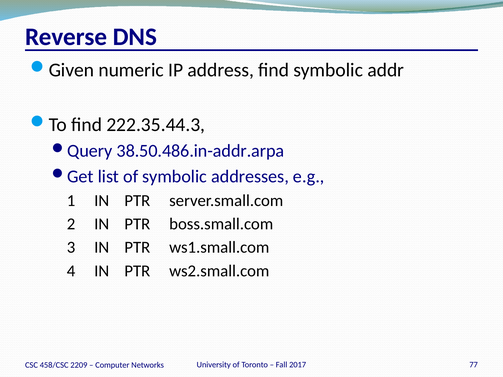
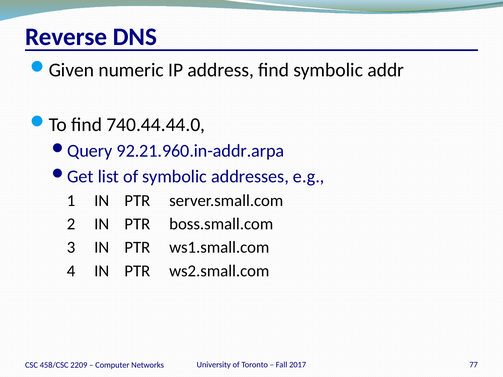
222.35.44.3: 222.35.44.3 -> 740.44.44.0
38.50.486.in-addr.arpa: 38.50.486.in-addr.arpa -> 92.21.960.in-addr.arpa
